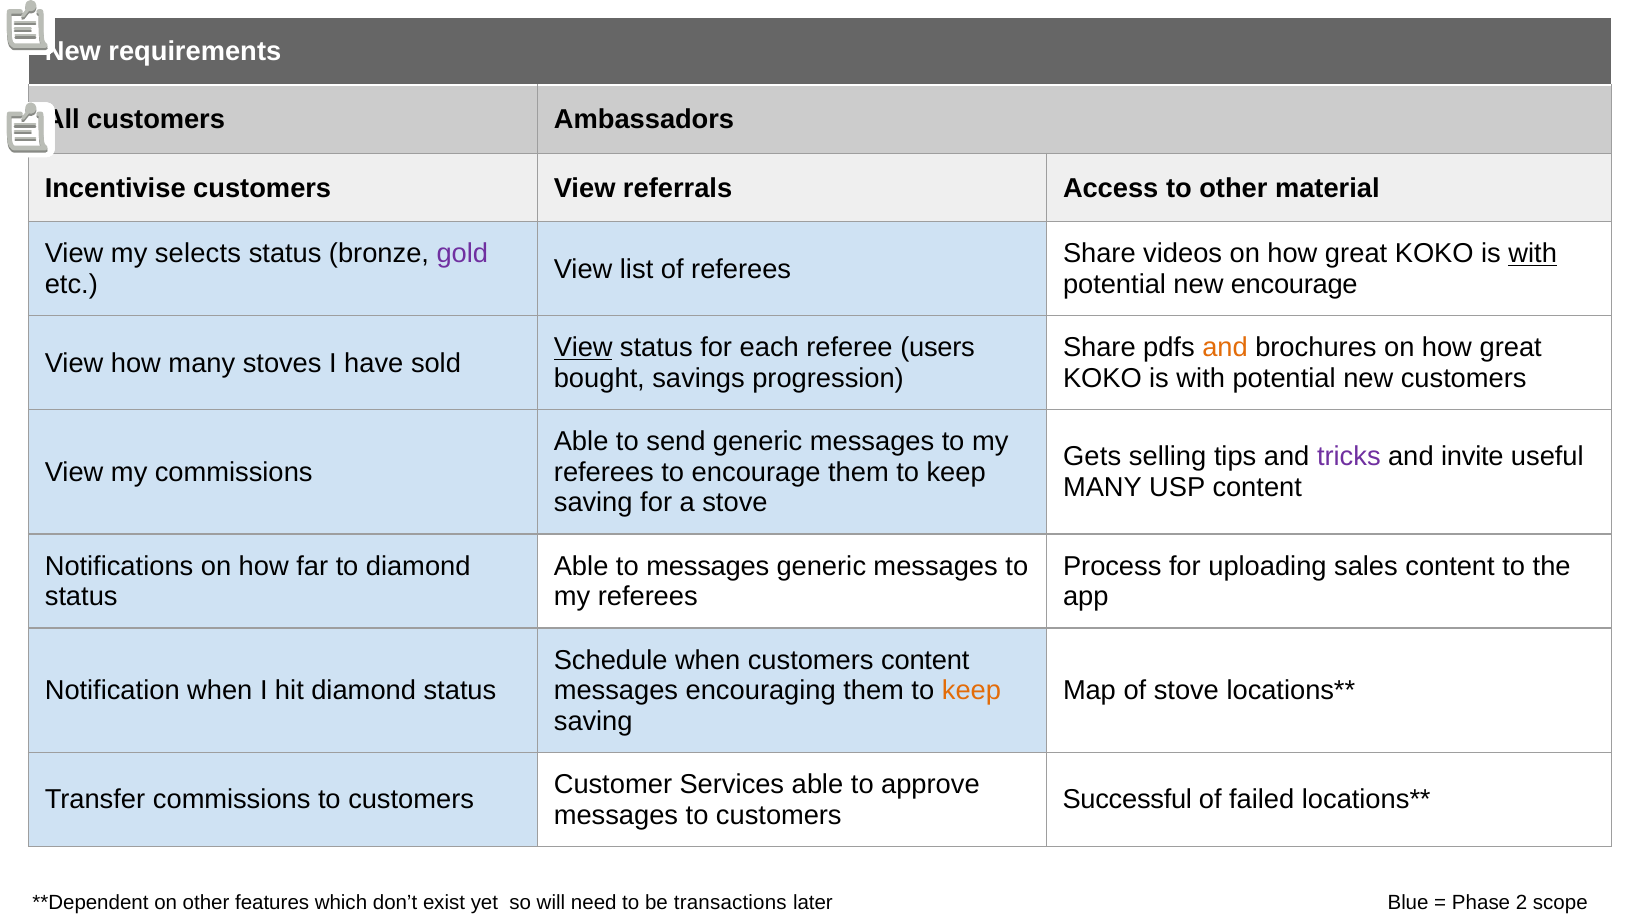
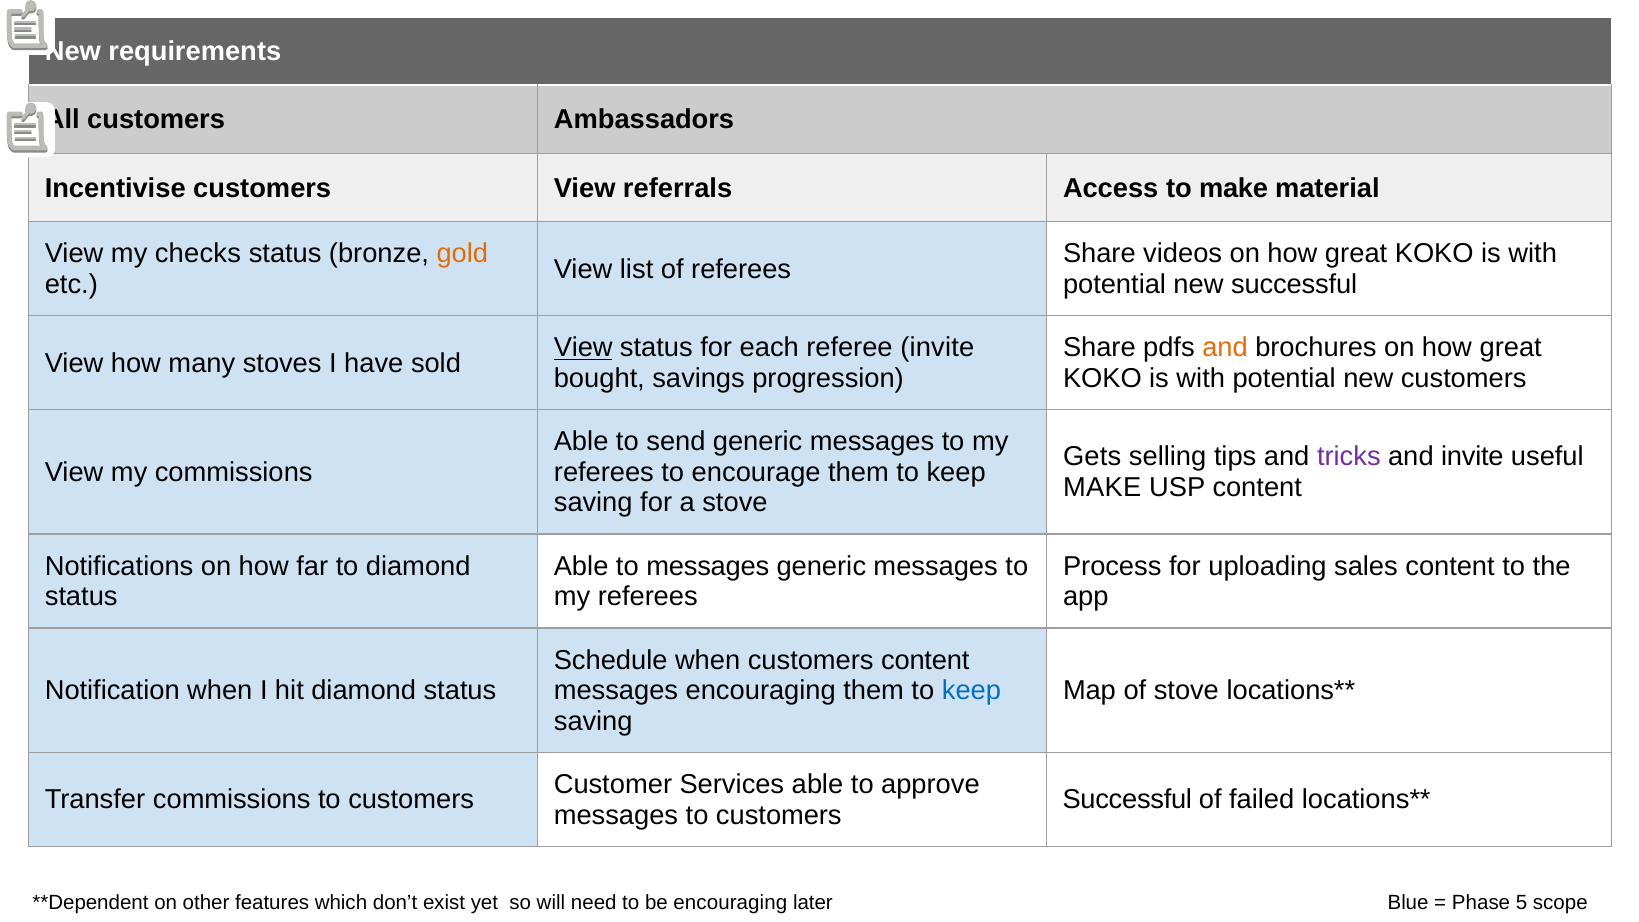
to other: other -> make
selects: selects -> checks
gold colour: purple -> orange
with at (1533, 254) underline: present -> none
new encourage: encourage -> successful
referee users: users -> invite
MANY at (1102, 488): MANY -> MAKE
keep at (971, 691) colour: orange -> blue
be transactions: transactions -> encouraging
2: 2 -> 5
